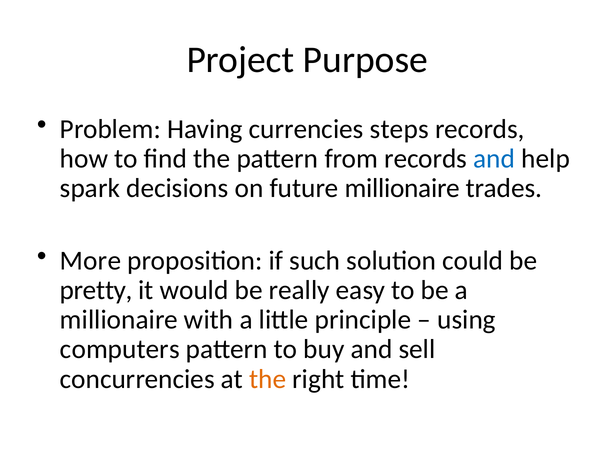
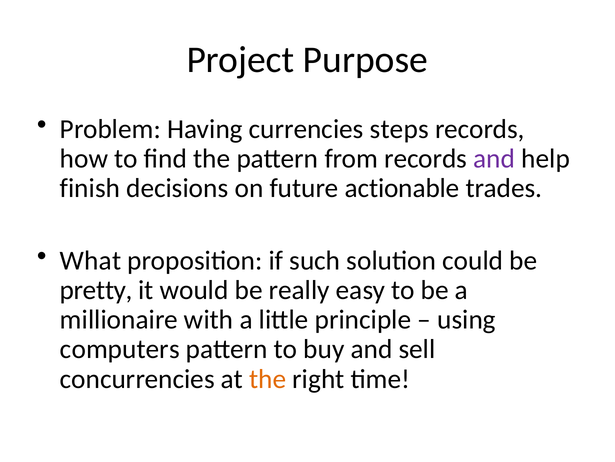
and at (494, 159) colour: blue -> purple
spark: spark -> finish
future millionaire: millionaire -> actionable
More: More -> What
